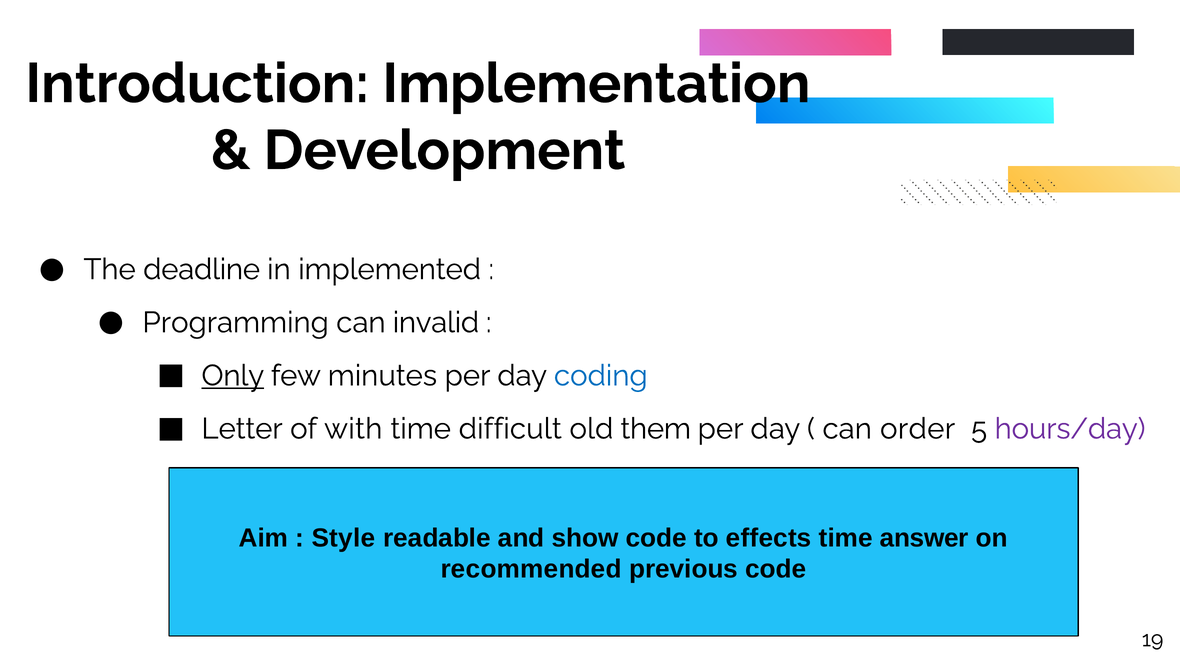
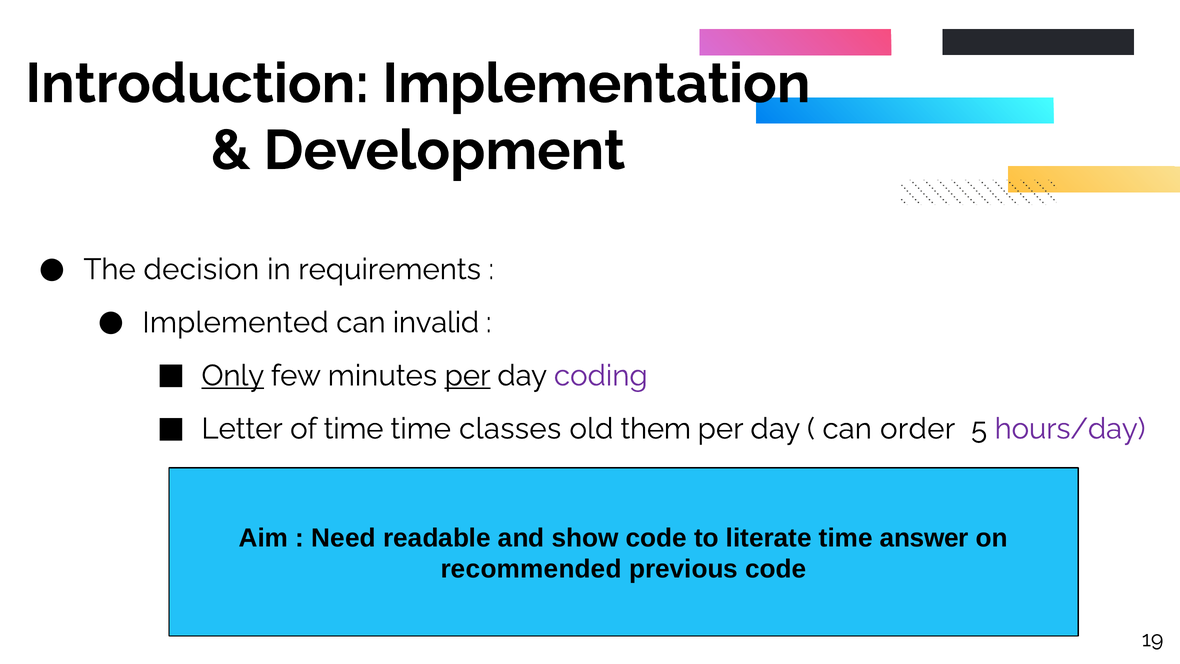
deadline: deadline -> decision
implemented: implemented -> requirements
Programming: Programming -> Implemented
per at (468, 376) underline: none -> present
coding colour: blue -> purple
of with: with -> time
difficult: difficult -> classes
Style: Style -> Need
effects: effects -> literate
